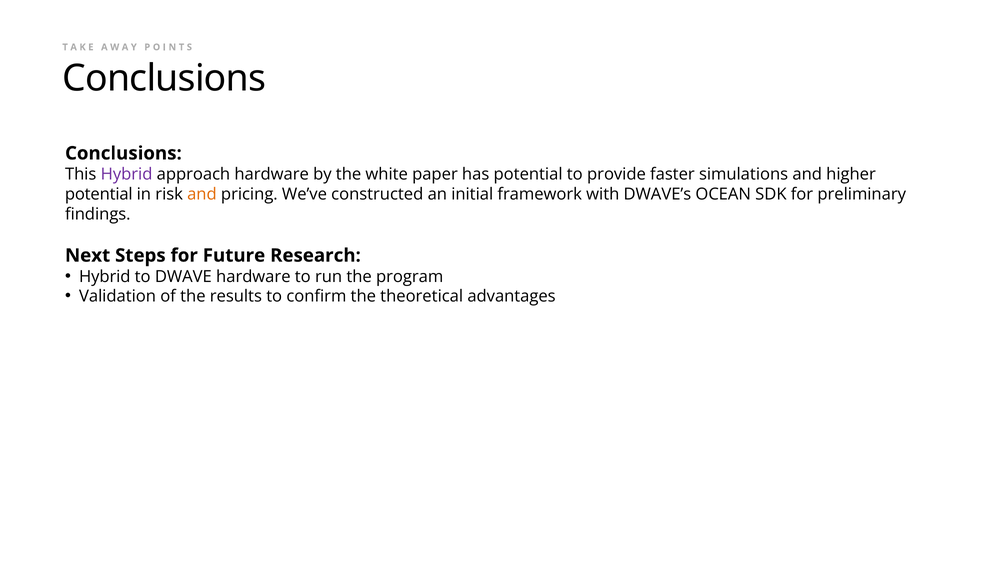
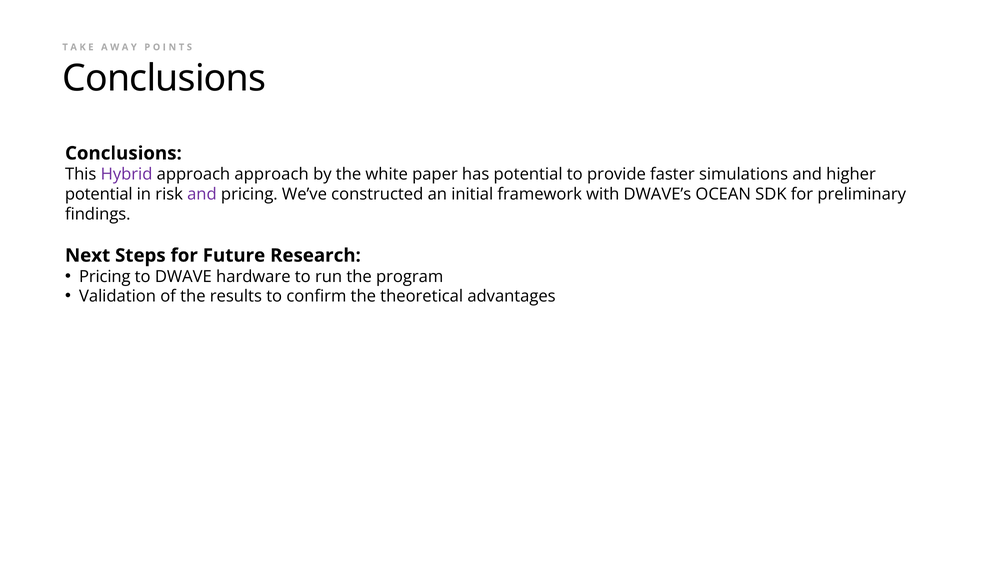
approach hardware: hardware -> approach
and at (202, 194) colour: orange -> purple
Hybrid at (105, 277): Hybrid -> Pricing
